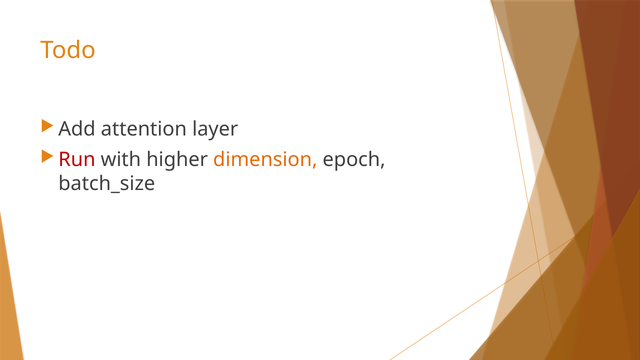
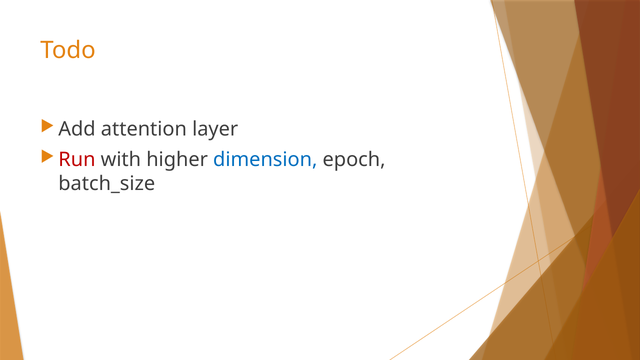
dimension colour: orange -> blue
